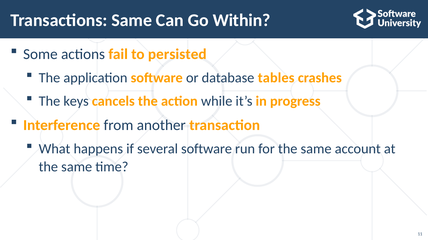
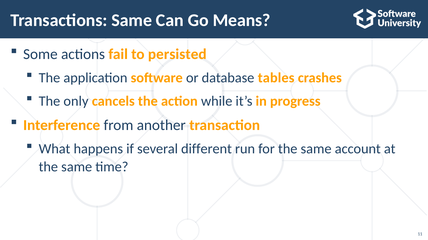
Within: Within -> Means
keys: keys -> only
several software: software -> different
